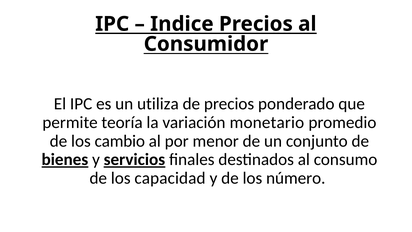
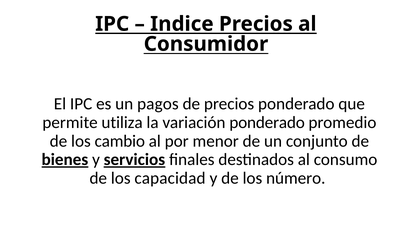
utiliza: utiliza -> pagos
teoría: teoría -> utiliza
variación monetario: monetario -> ponderado
